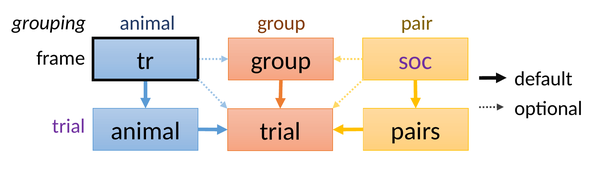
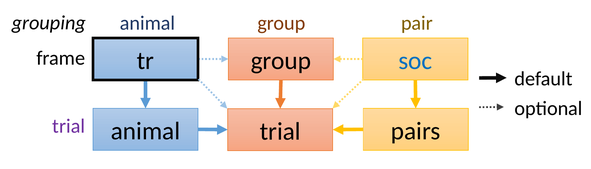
soc colour: purple -> blue
